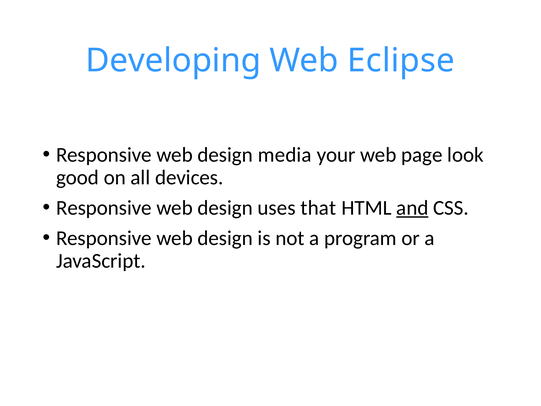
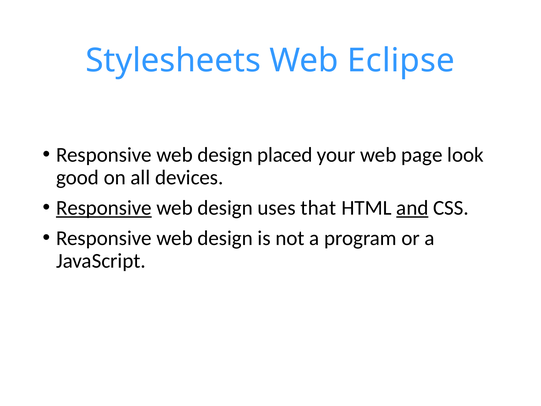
Developing: Developing -> Stylesheets
media: media -> placed
Responsive at (104, 208) underline: none -> present
